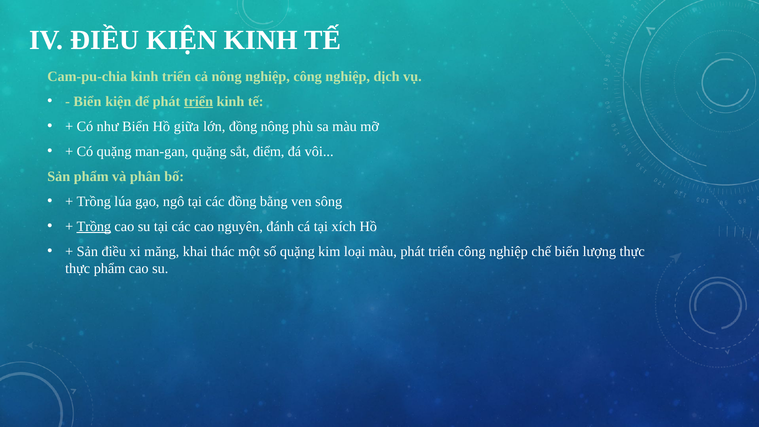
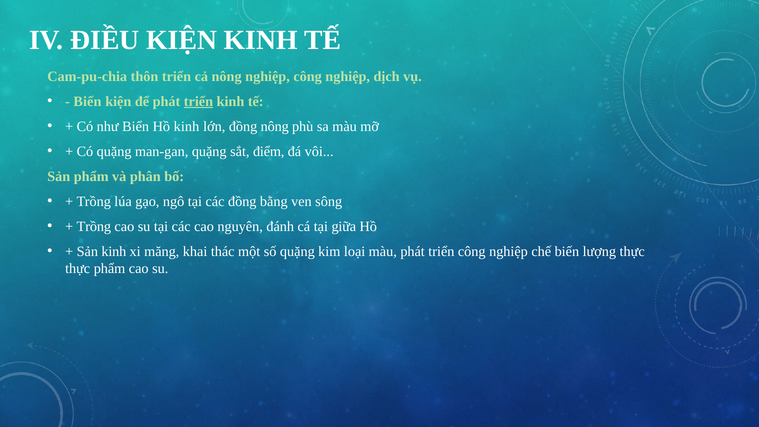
Cam-pu-chia kinh: kinh -> thôn
Hồ giữa: giữa -> kinh
Trồng at (94, 226) underline: present -> none
xích: xích -> giữa
Sản điều: điều -> kinh
